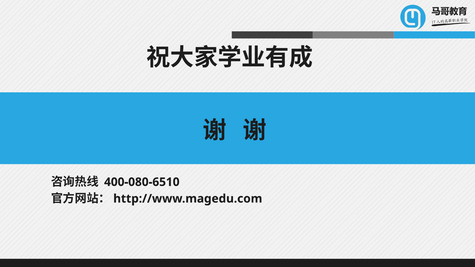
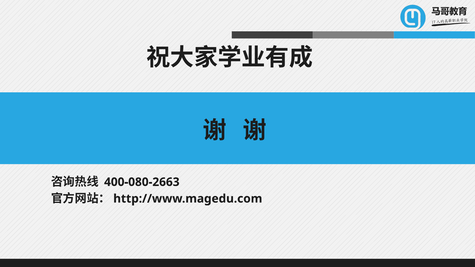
400-080-6510: 400-080-6510 -> 400-080-2663
